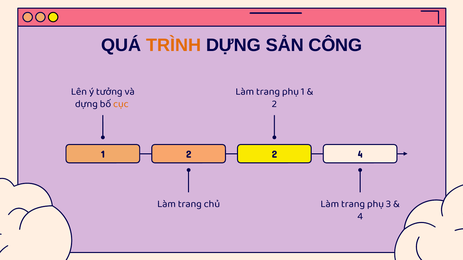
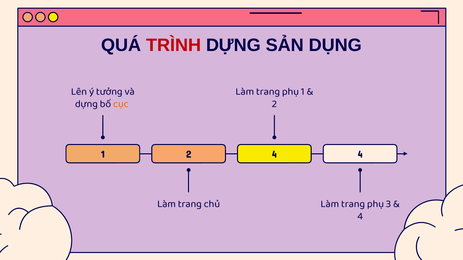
TRÌNH colour: orange -> red
CÔNG: CÔNG -> DỤNG
2 2: 2 -> 4
